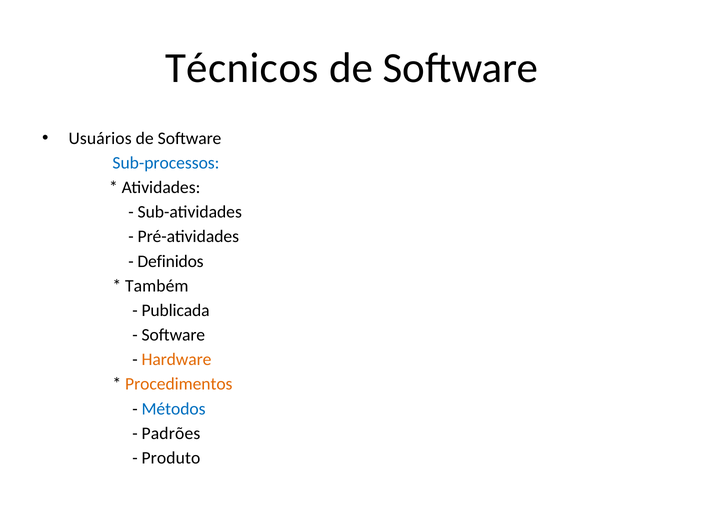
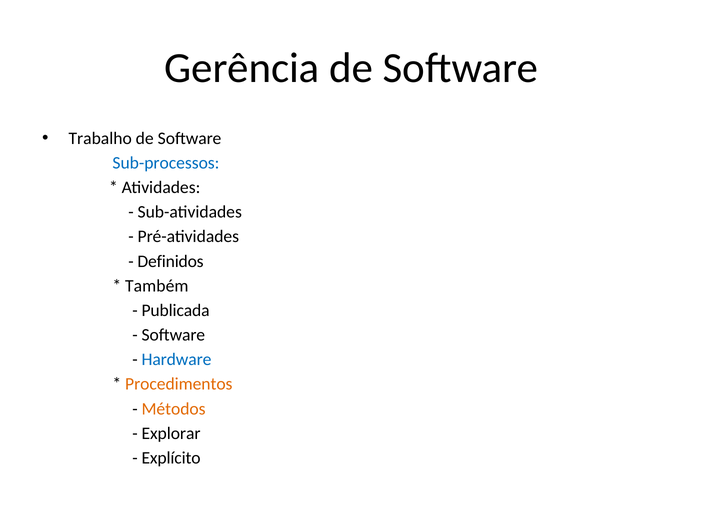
Técnicos: Técnicos -> Gerência
Usuários: Usuários -> Trabalho
Hardware colour: orange -> blue
Métodos colour: blue -> orange
Padrões: Padrões -> Explorar
Produto: Produto -> Explícito
